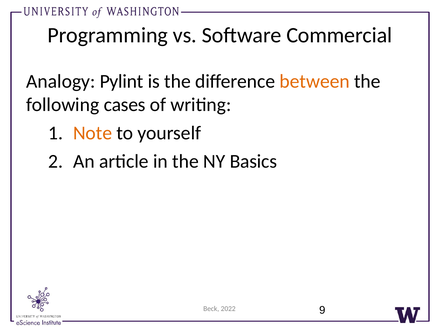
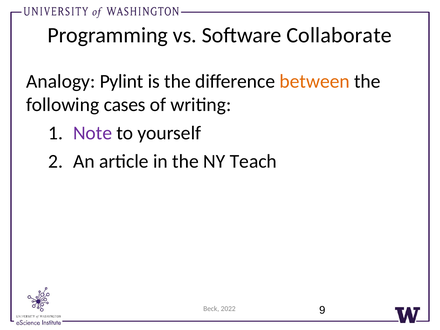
Commercial: Commercial -> Collaborate
Note colour: orange -> purple
Basics: Basics -> Teach
